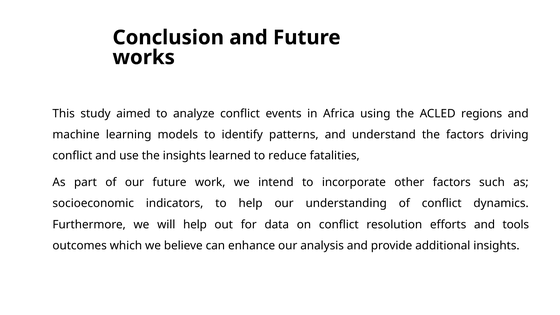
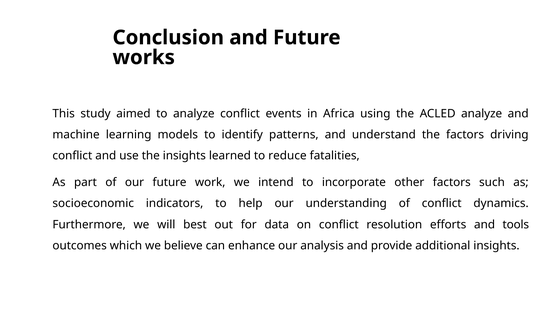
ACLED regions: regions -> analyze
will help: help -> best
